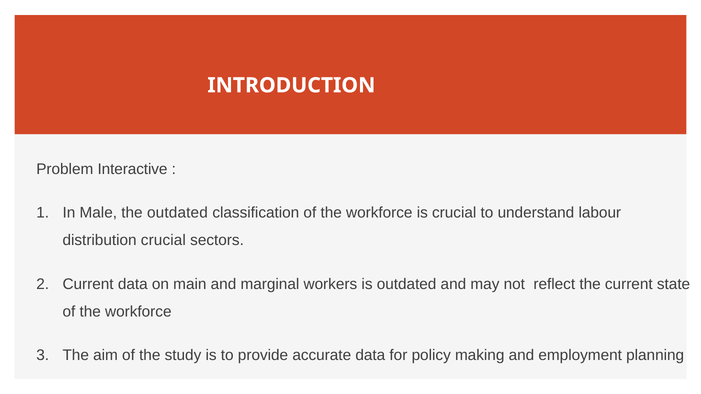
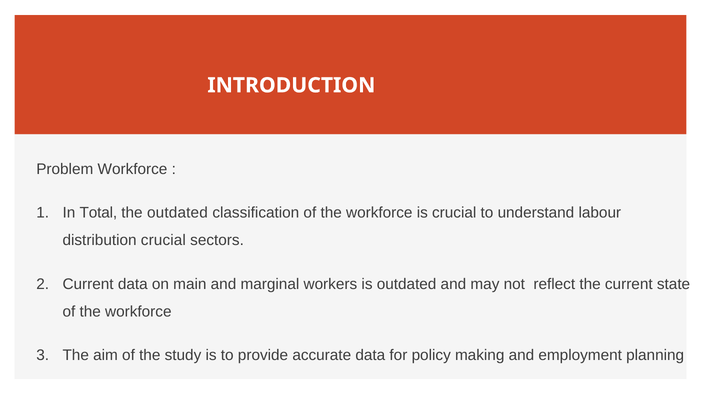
Problem Interactive: Interactive -> Workforce
Male: Male -> Total
